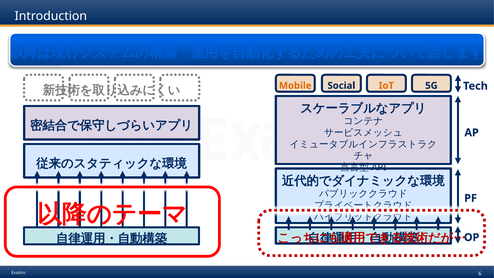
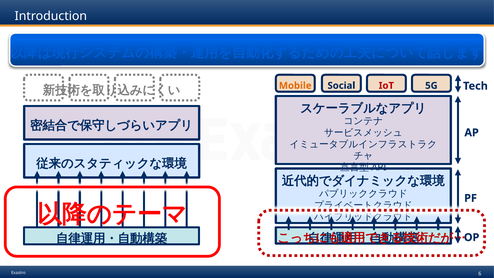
IoT colour: orange -> red
